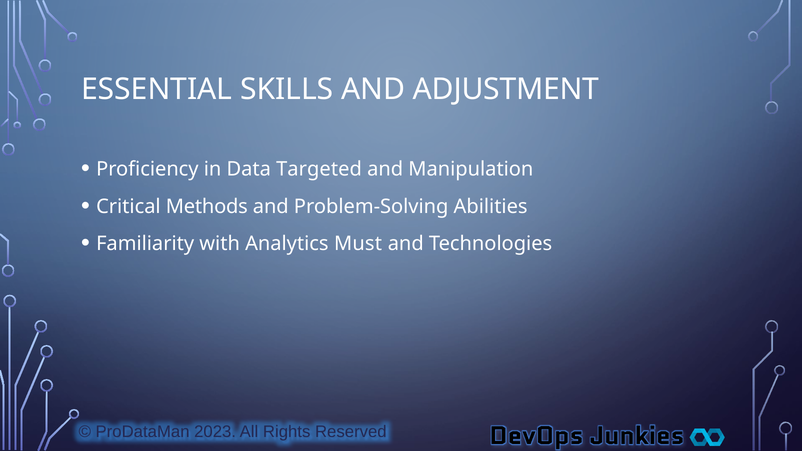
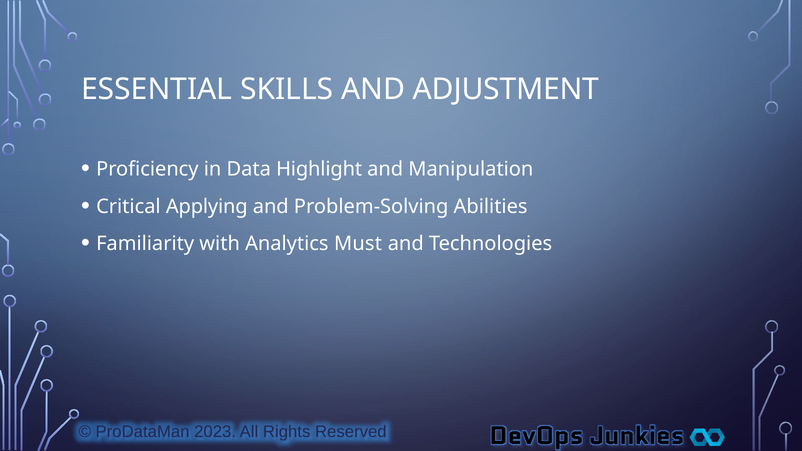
Targeted: Targeted -> Highlight
Methods: Methods -> Applying
